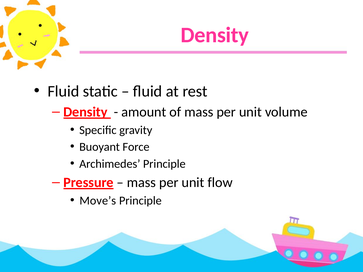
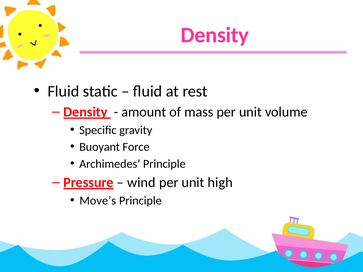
mass at (141, 183): mass -> wind
flow: flow -> high
